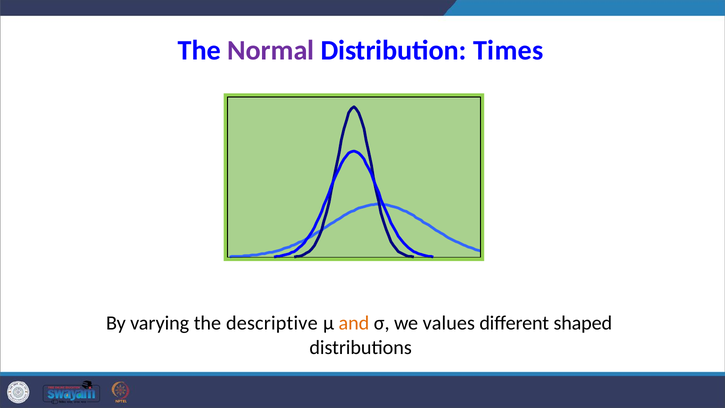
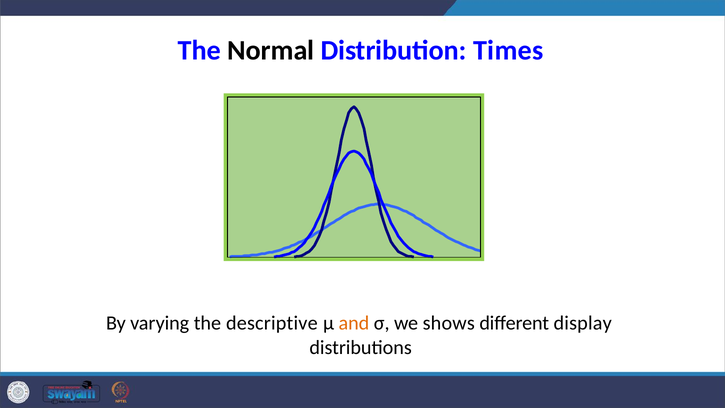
Normal colour: purple -> black
values: values -> shows
shaped: shaped -> display
